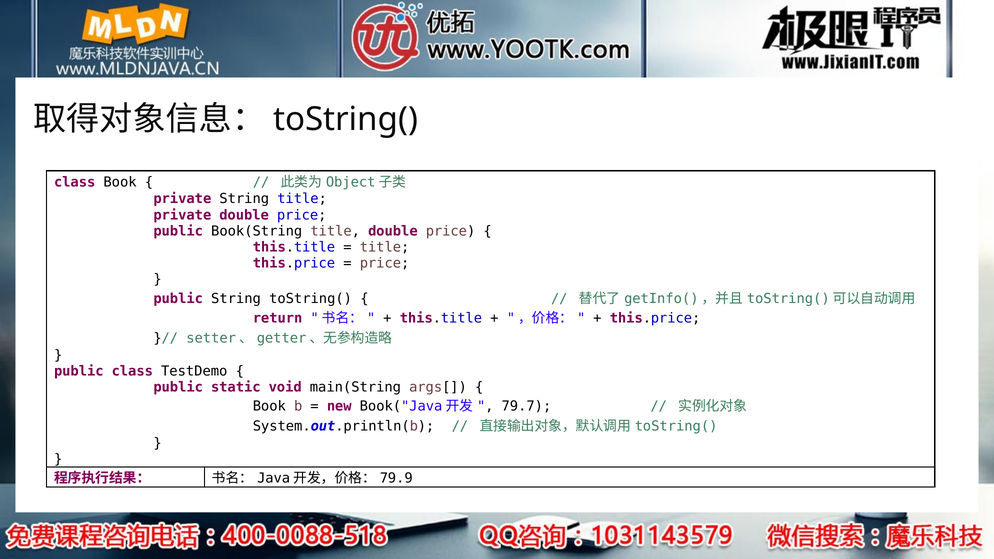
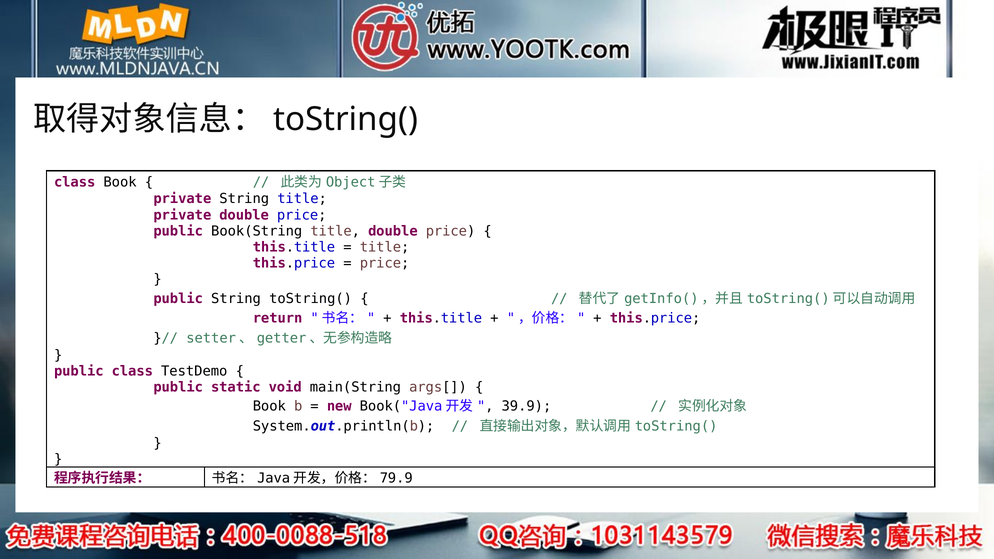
79.7: 79.7 -> 39.9
